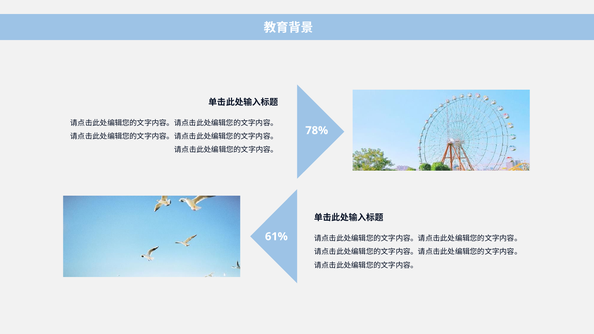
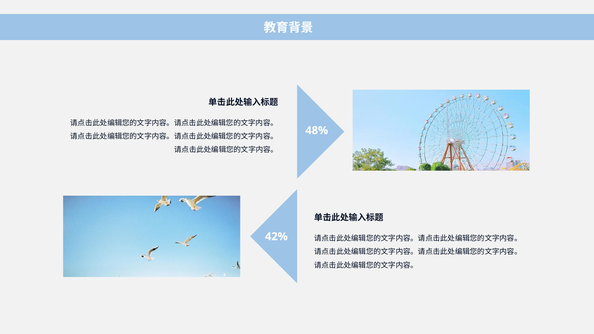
78%: 78% -> 48%
61%: 61% -> 42%
